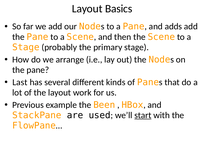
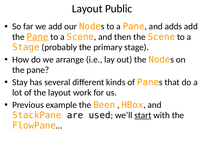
Basics: Basics -> Public
Pane at (38, 37) underline: none -> present
Last: Last -> Stay
